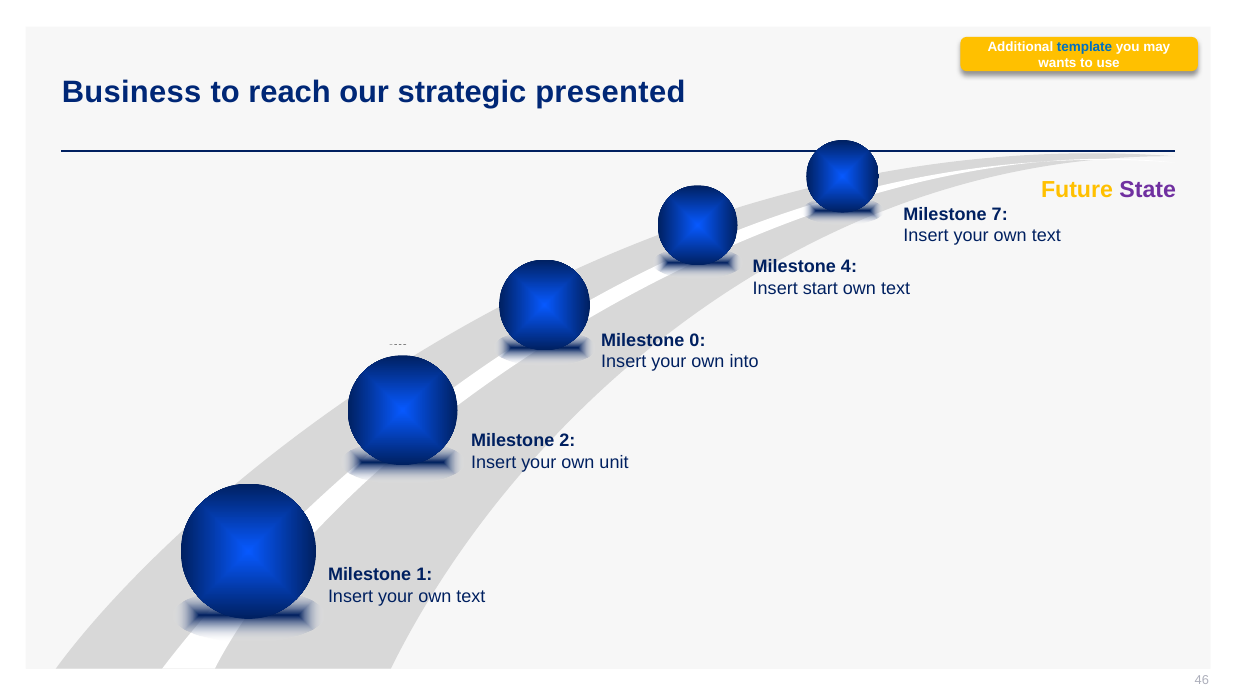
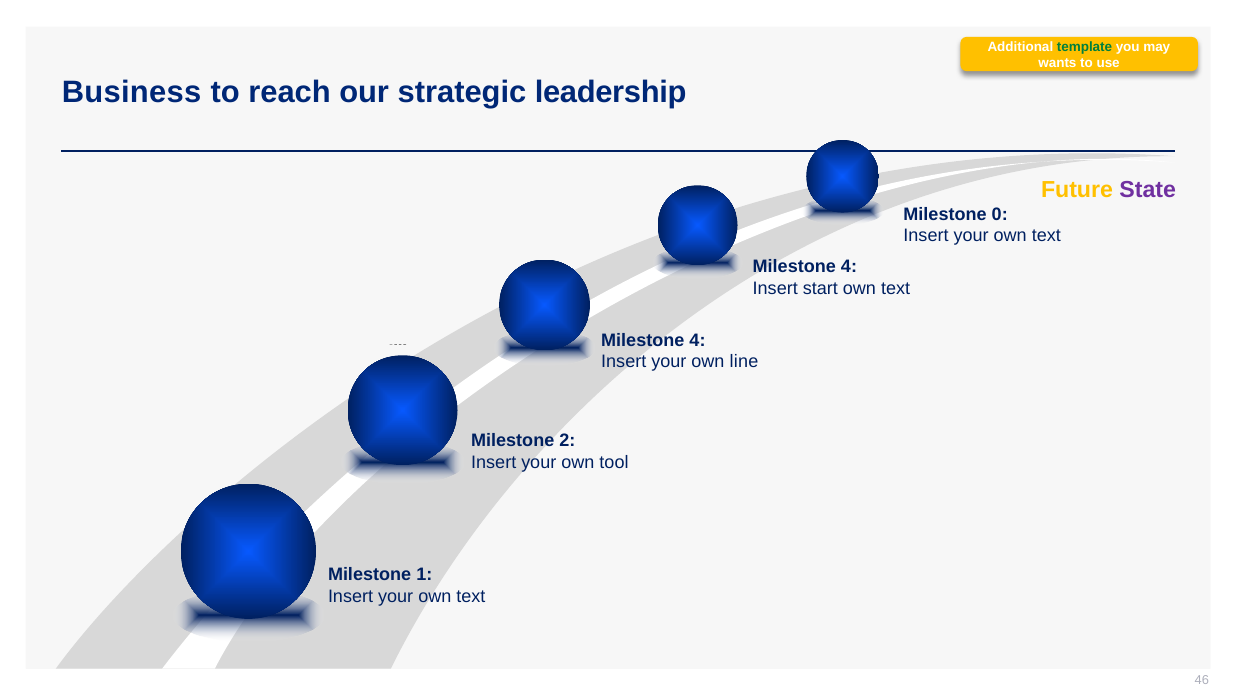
template colour: blue -> green
presented: presented -> leadership
7: 7 -> 0
0 at (697, 340): 0 -> 4
into: into -> line
unit: unit -> tool
